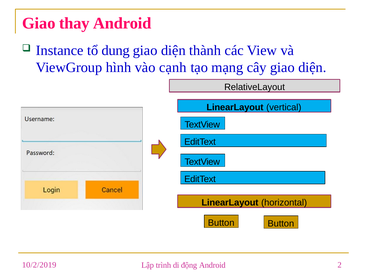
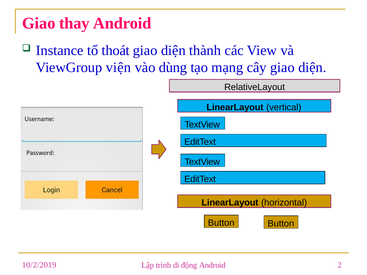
dung: dung -> thoát
hình: hình -> viện
cạnh: cạnh -> dùng
